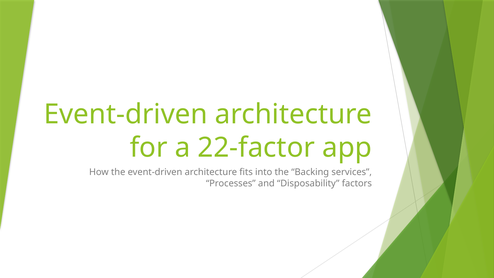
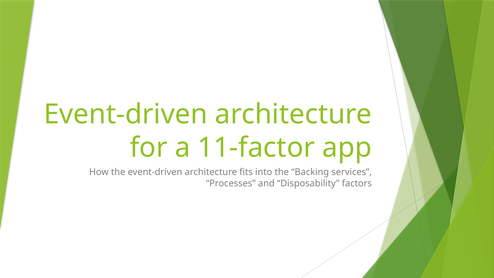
22-factor: 22-factor -> 11-factor
